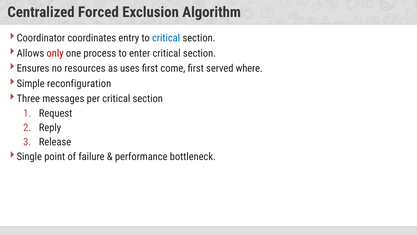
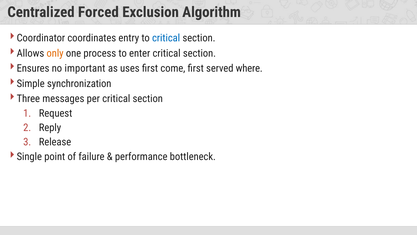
only colour: red -> orange
resources: resources -> important
reconfiguration: reconfiguration -> synchronization
